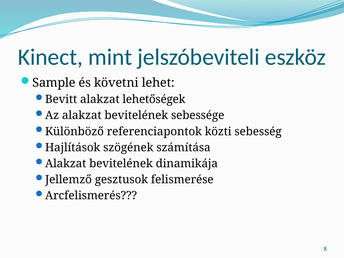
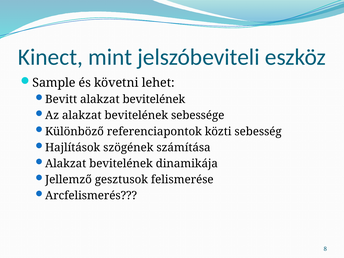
Bevitt alakzat lehetőségek: lehetőségek -> bevitelének
